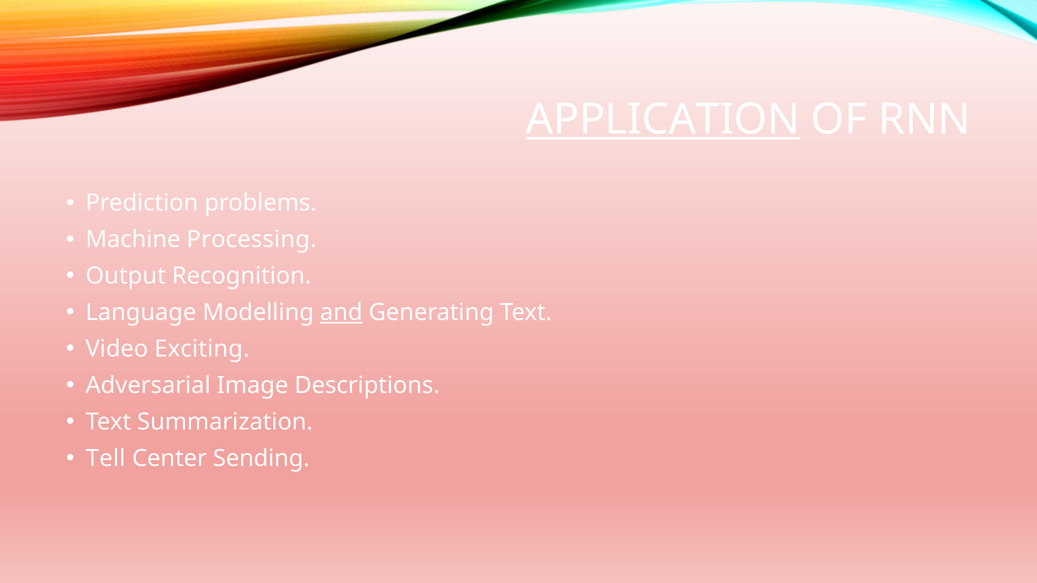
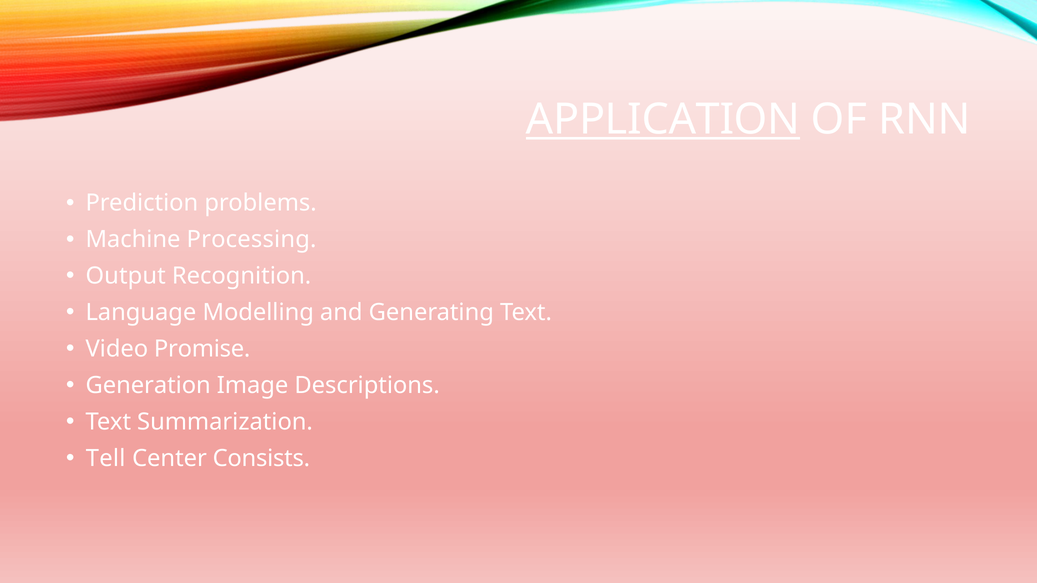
and underline: present -> none
Exciting: Exciting -> Promise
Adversarial: Adversarial -> Generation
Sending: Sending -> Consists
